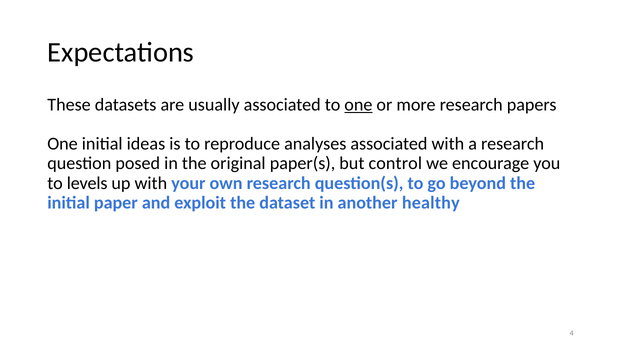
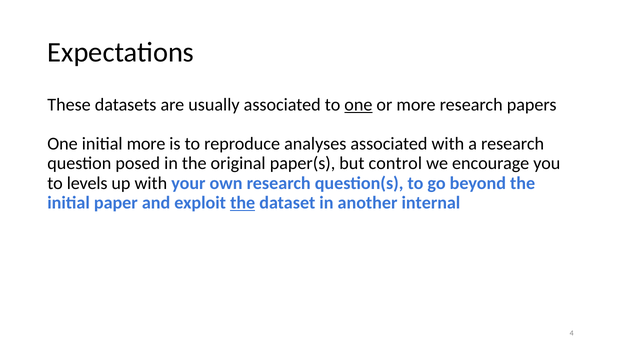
initial ideas: ideas -> more
the at (243, 203) underline: none -> present
healthy: healthy -> internal
